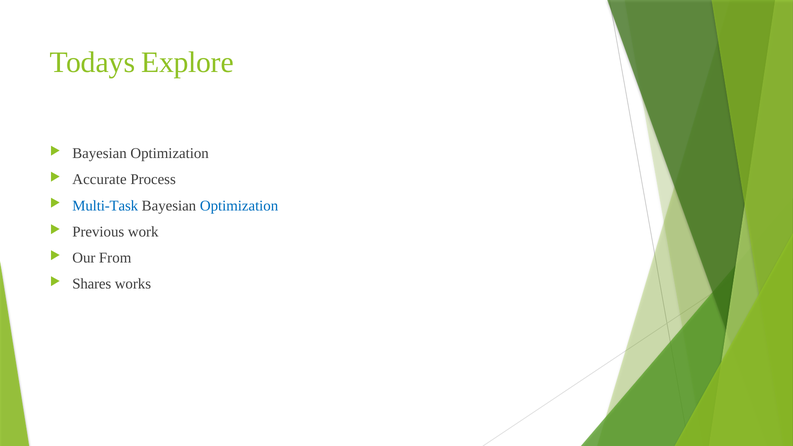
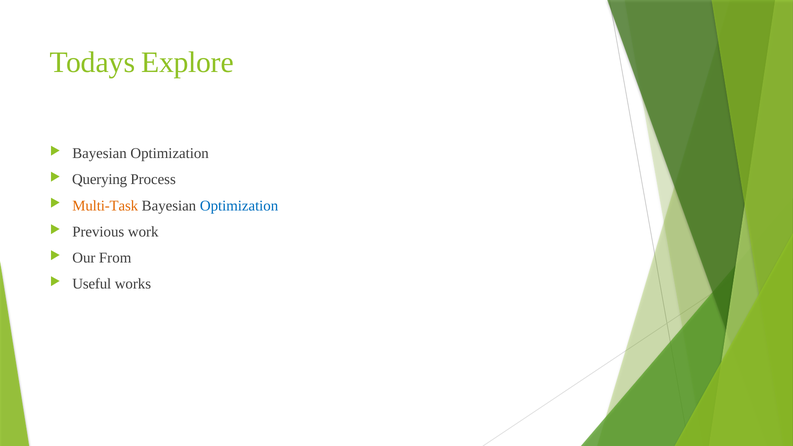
Accurate: Accurate -> Querying
Multi-Task colour: blue -> orange
Shares: Shares -> Useful
